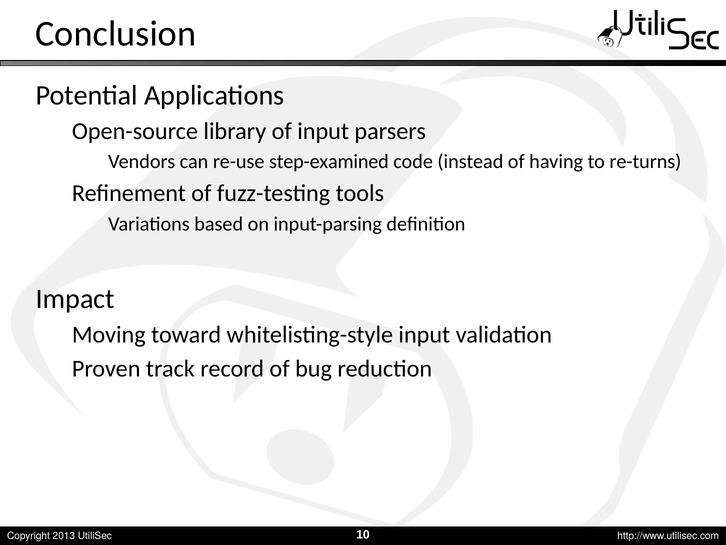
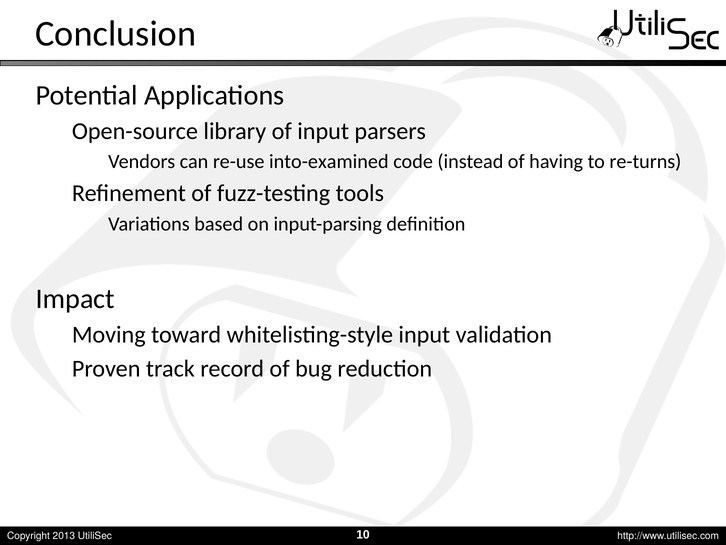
step-examined: step-examined -> into-examined
